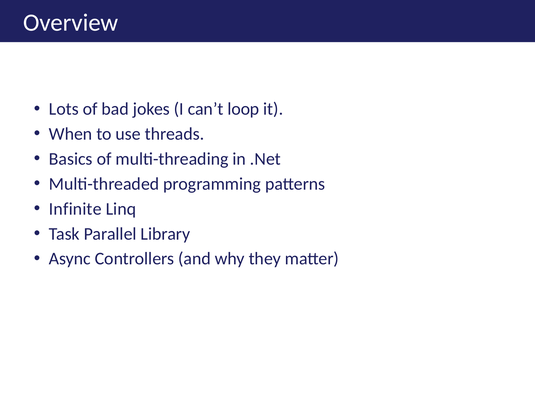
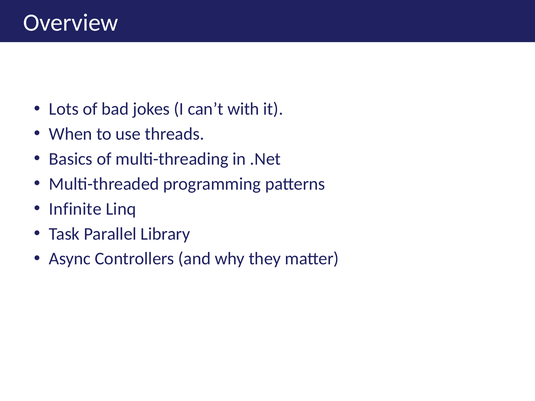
loop: loop -> with
